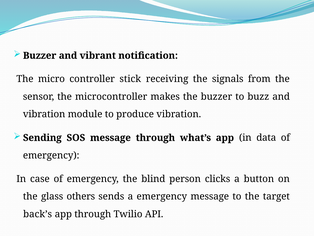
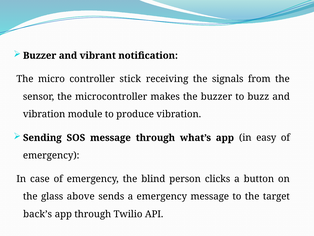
data: data -> easy
others: others -> above
